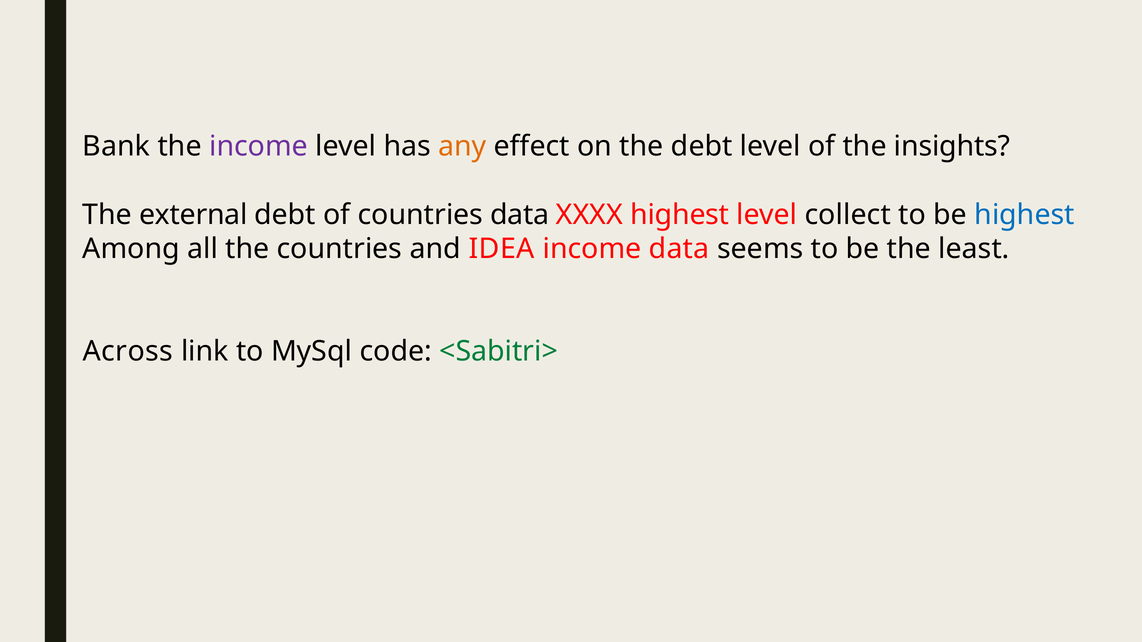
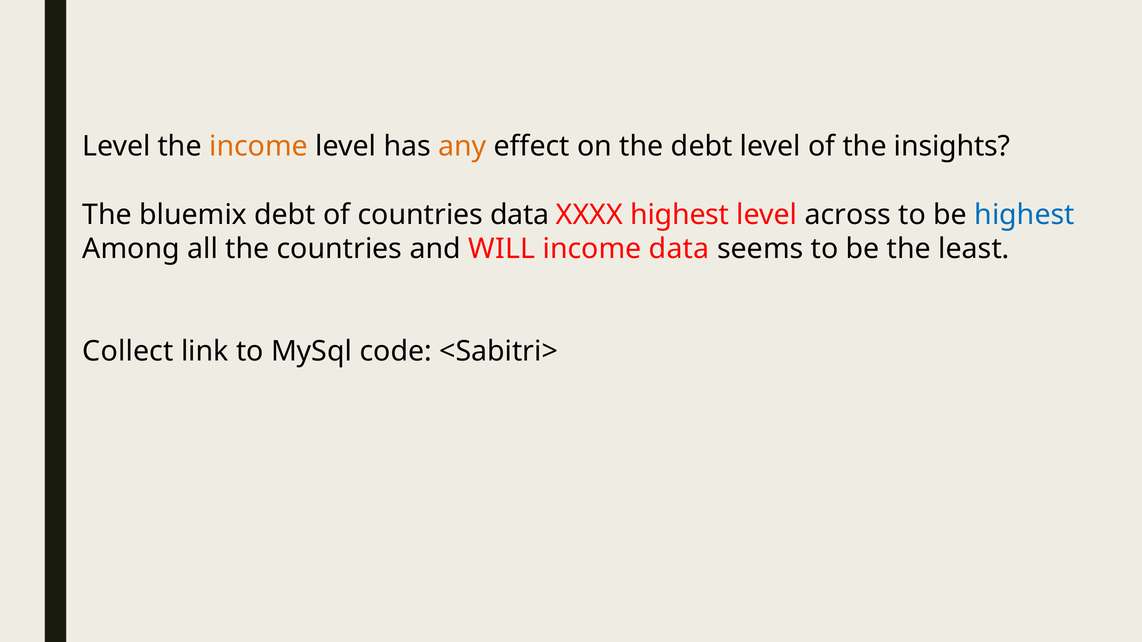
Bank at (116, 146): Bank -> Level
income at (259, 146) colour: purple -> orange
external: external -> bluemix
collect: collect -> across
IDEA: IDEA -> WILL
Across: Across -> Collect
<Sabitri> colour: green -> black
